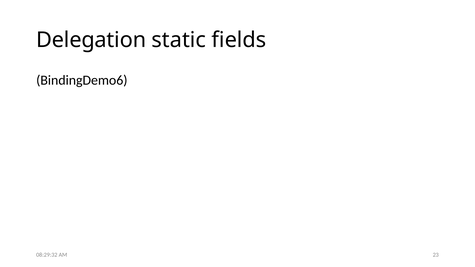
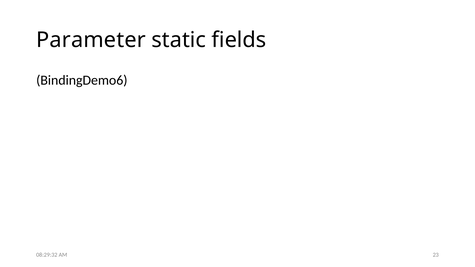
Delegation: Delegation -> Parameter
